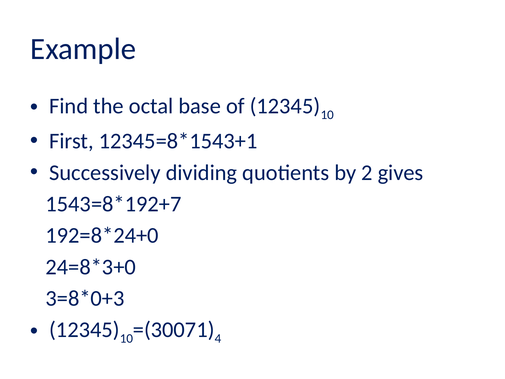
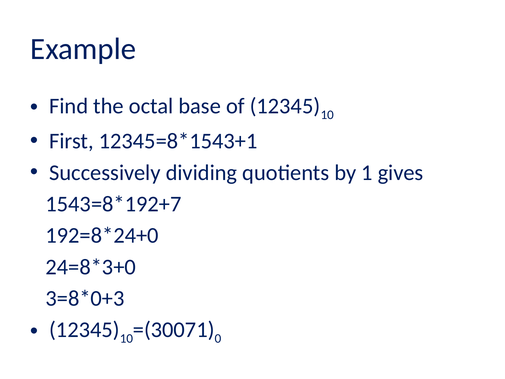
2: 2 -> 1
4: 4 -> 0
